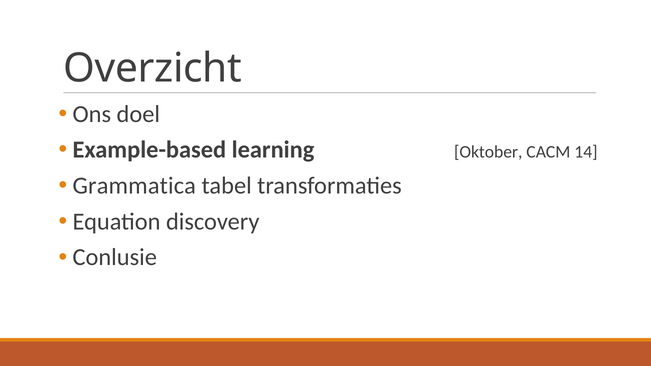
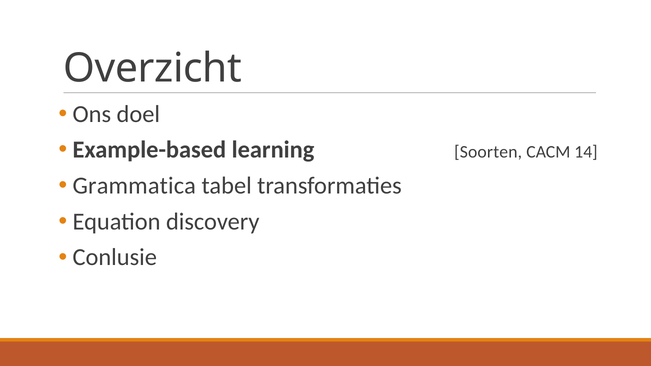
Oktober: Oktober -> Soorten
